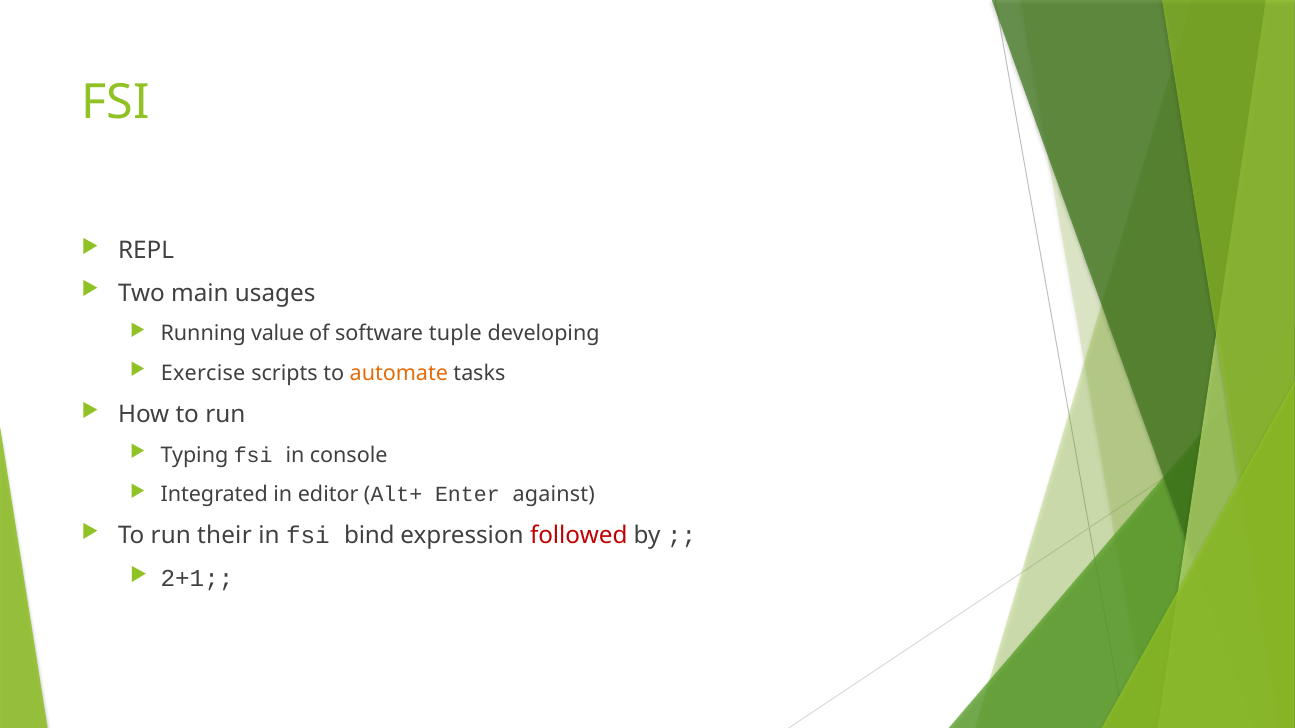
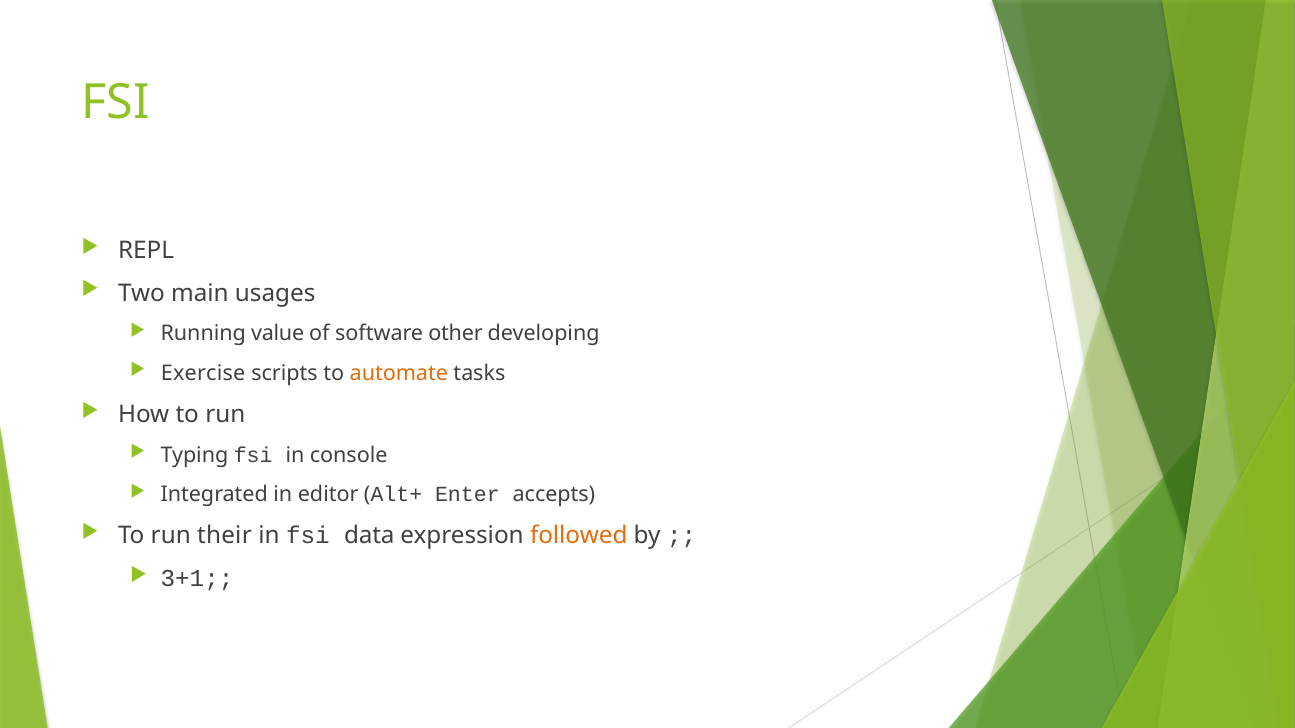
tuple: tuple -> other
against: against -> accepts
bind: bind -> data
followed colour: red -> orange
2+1: 2+1 -> 3+1
